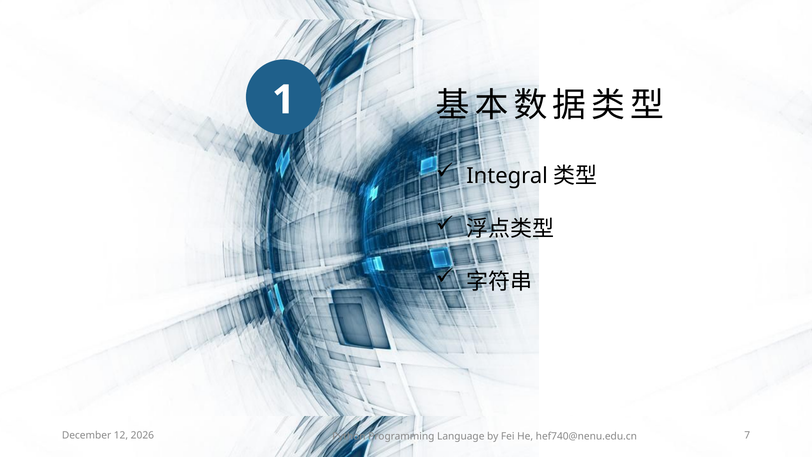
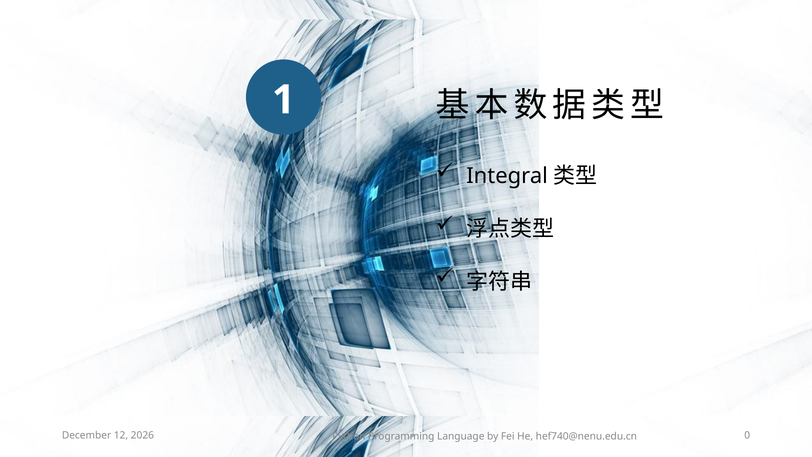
7: 7 -> 0
